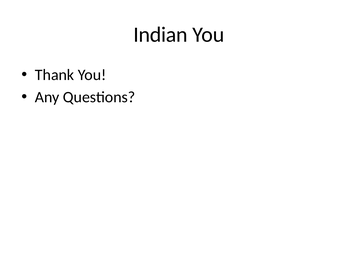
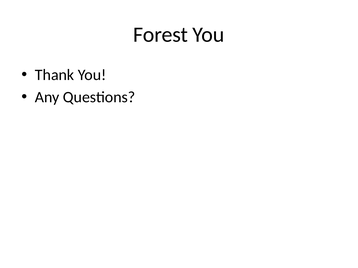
Indian: Indian -> Forest
